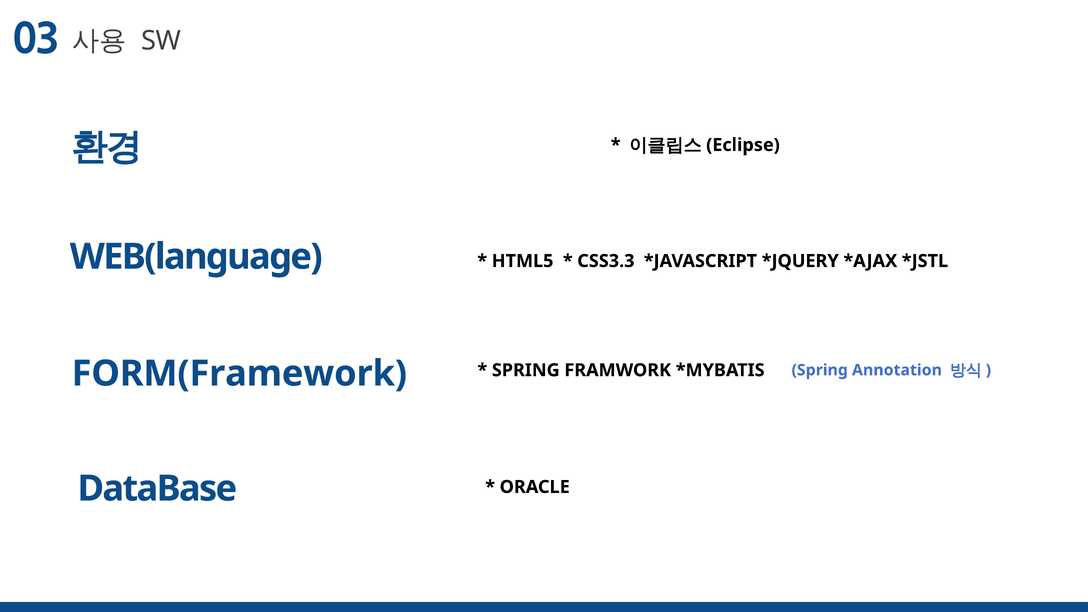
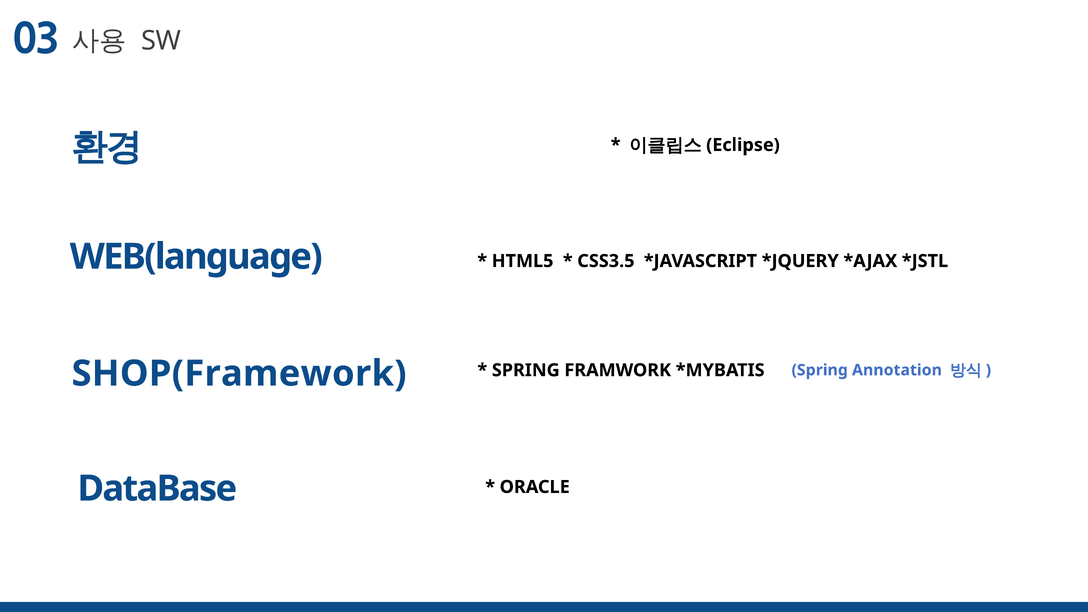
CSS3.3: CSS3.3 -> CSS3.5
FORM(Framework: FORM(Framework -> SHOP(Framework
